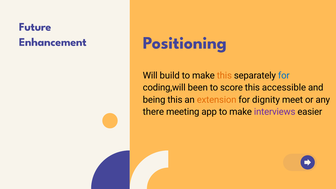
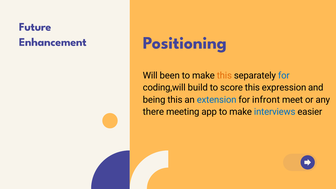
build: build -> been
been: been -> build
accessible: accessible -> expression
extension colour: orange -> blue
dignity: dignity -> infront
interviews colour: purple -> blue
